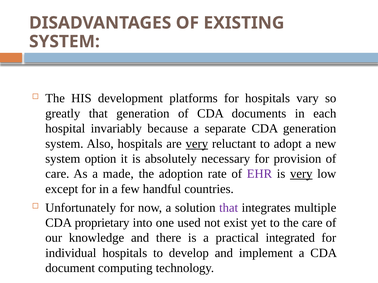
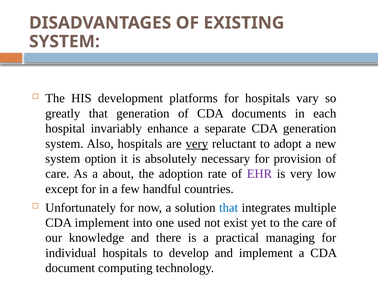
because: because -> enhance
made: made -> about
very at (301, 174) underline: present -> none
that at (229, 208) colour: purple -> blue
CDA proprietary: proprietary -> implement
integrated: integrated -> managing
